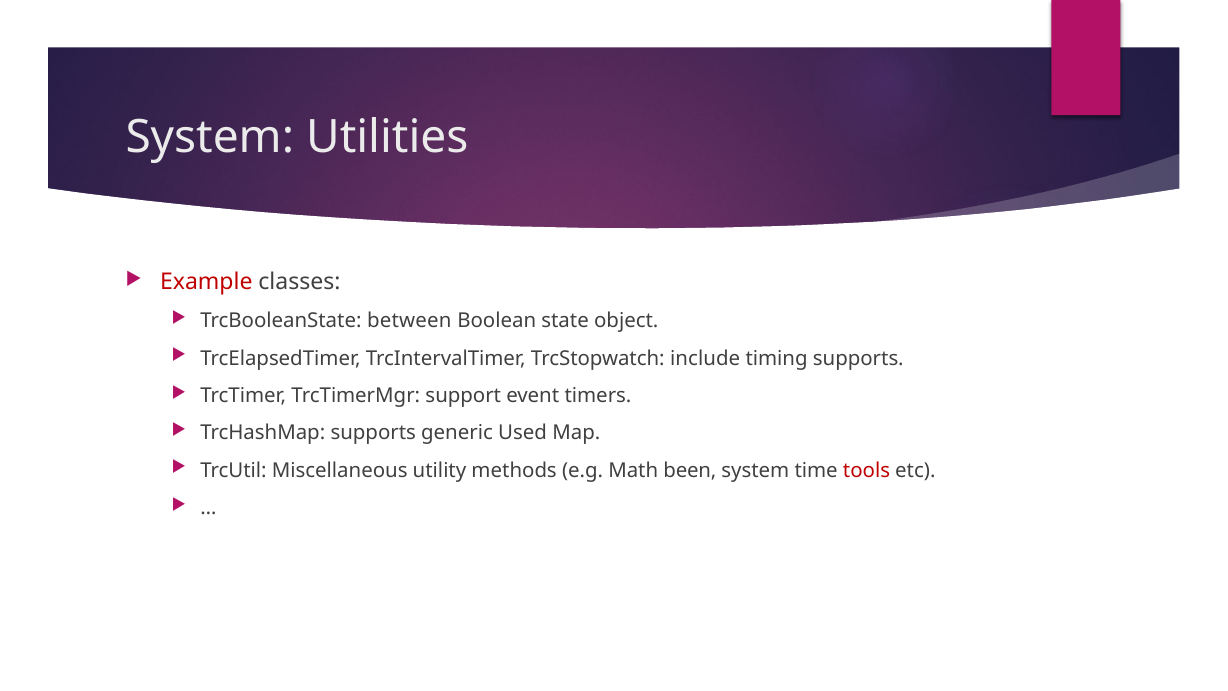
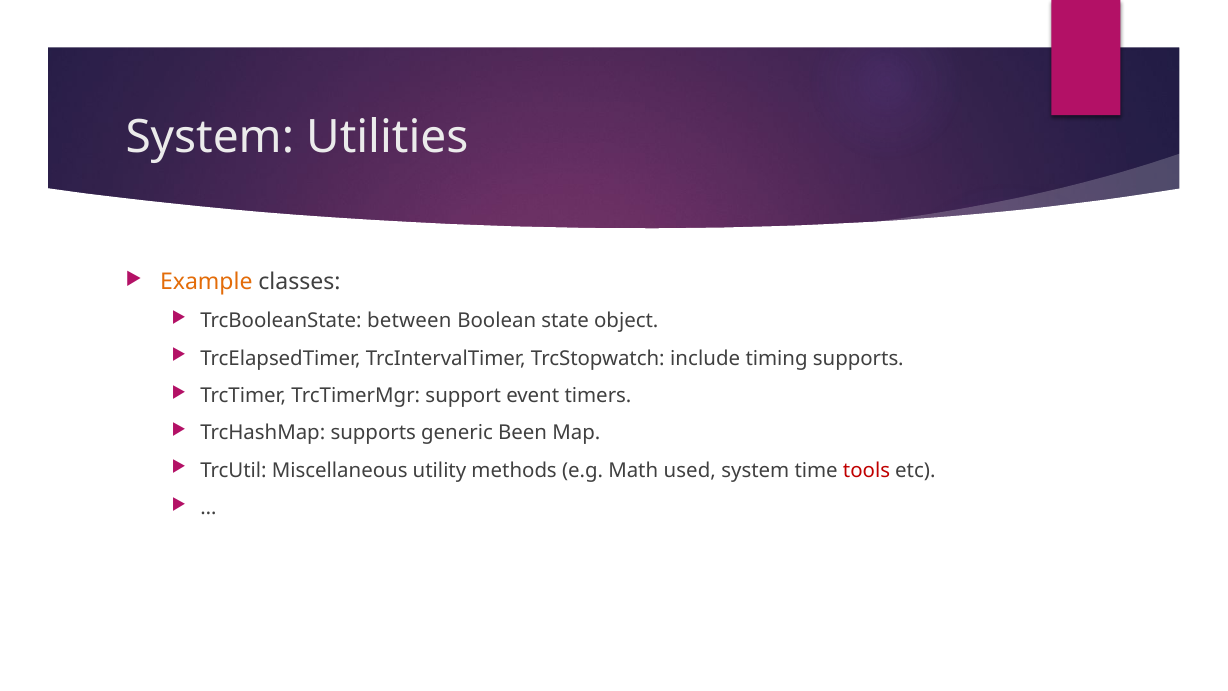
Example colour: red -> orange
Used: Used -> Been
been: been -> used
